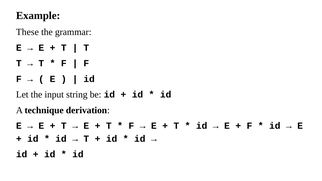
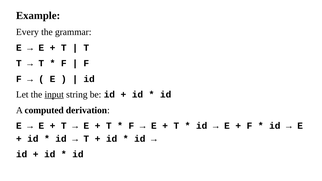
These: These -> Every
input underline: none -> present
technique: technique -> computed
